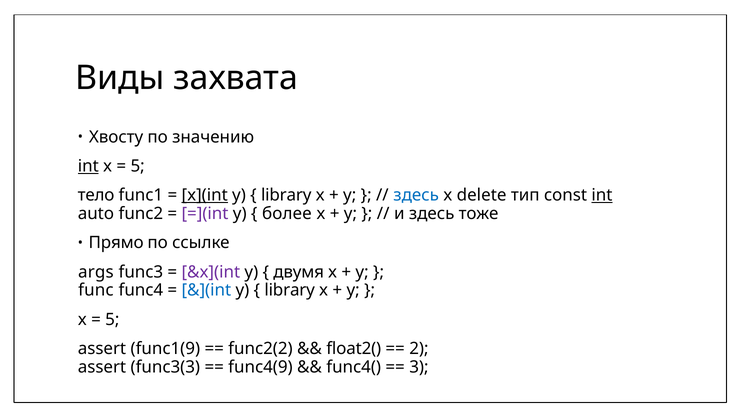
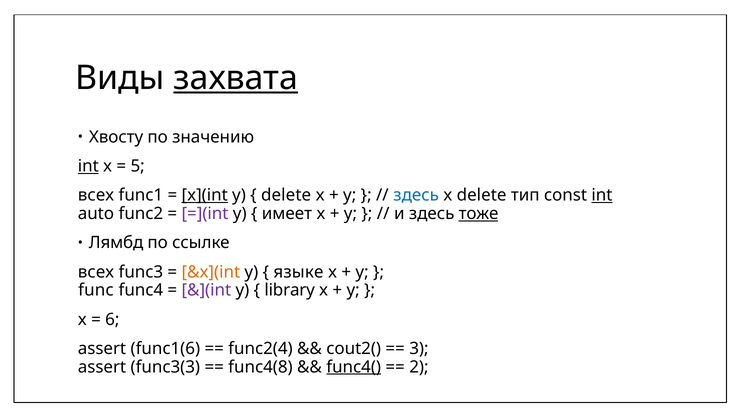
захвата underline: none -> present
тело at (96, 195): тело -> всех
library at (286, 195): library -> delete
более: более -> имеет
тоже underline: none -> present
Прямо: Прямо -> Лямбд
args at (96, 272): args -> всех
&x](int colour: purple -> orange
двумя: двумя -> языке
&](int colour: blue -> purple
5 at (112, 319): 5 -> 6
func1(9: func1(9 -> func1(6
func2(2: func2(2 -> func2(4
float2(: float2( -> cout2(
2: 2 -> 3
func4(9: func4(9 -> func4(8
func4( underline: none -> present
3: 3 -> 2
